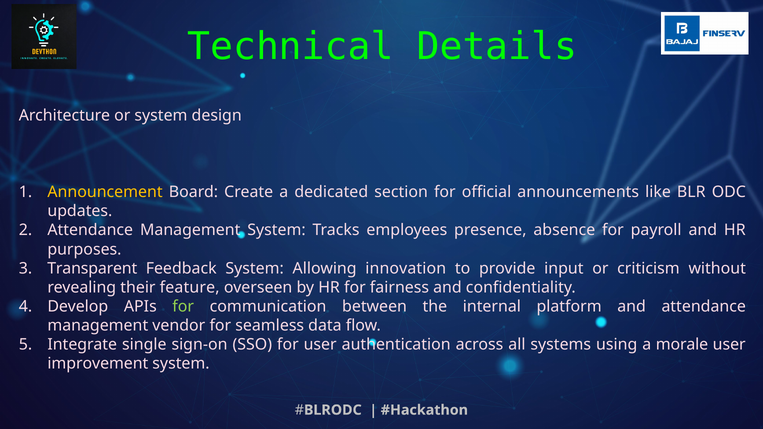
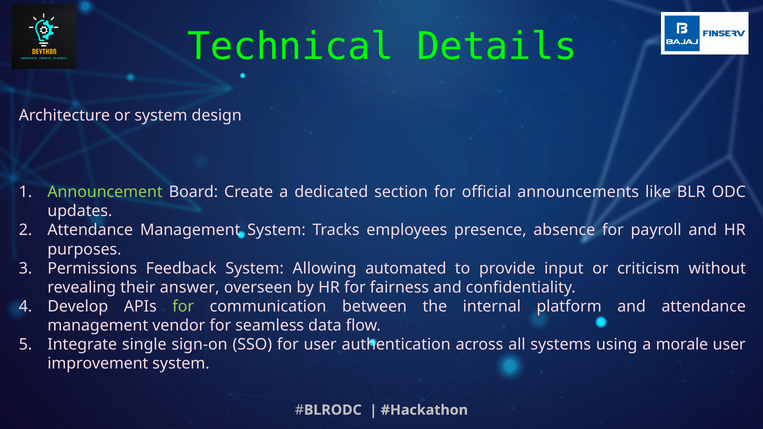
Announcement colour: yellow -> light green
Transparent: Transparent -> Permissions
innovation: innovation -> automated
feature: feature -> answer
